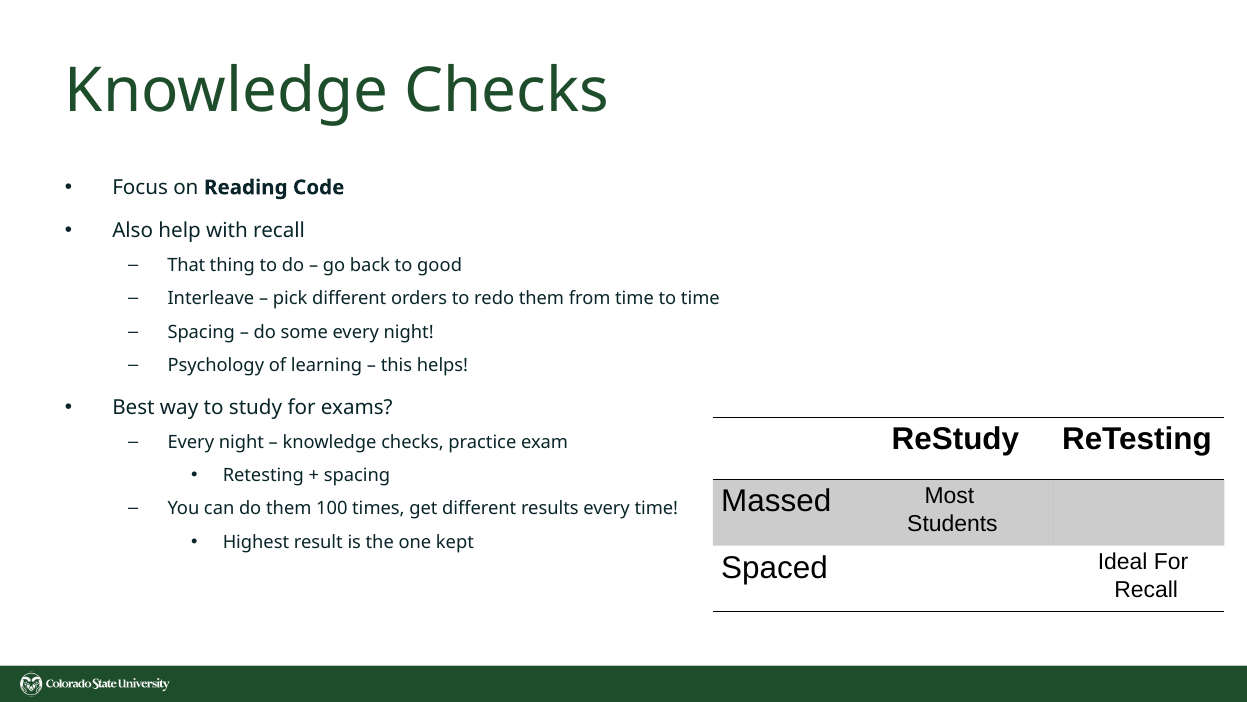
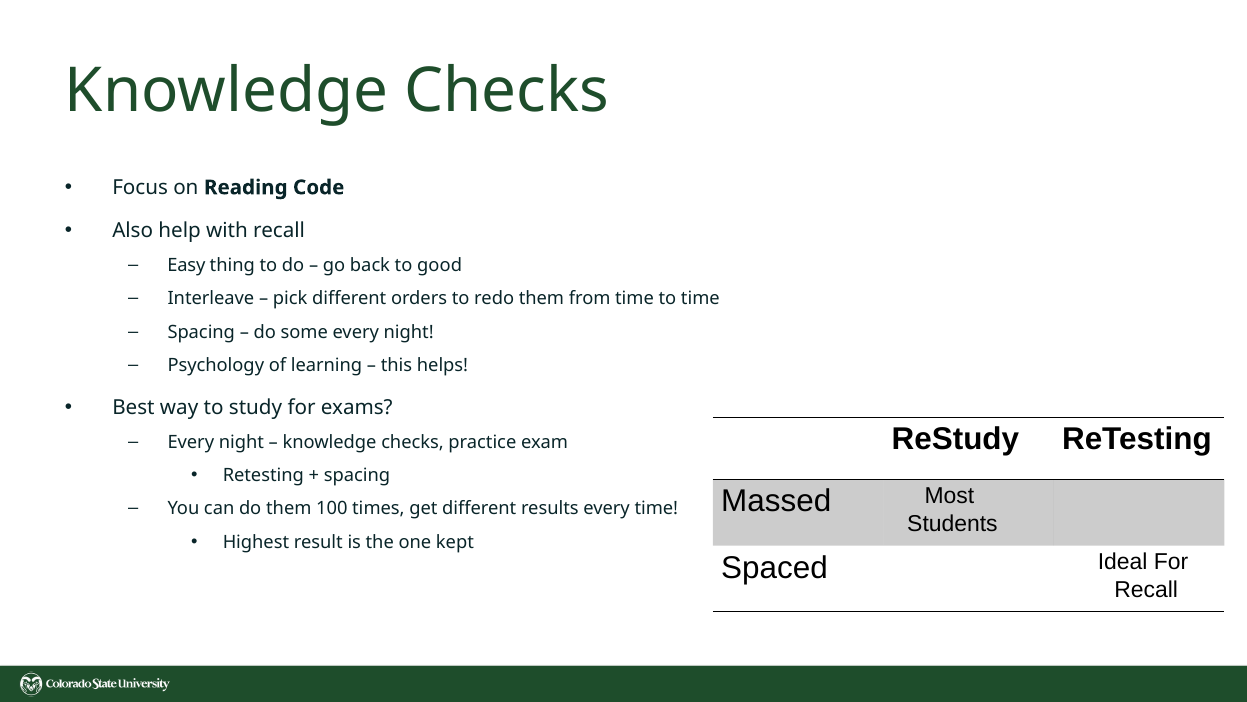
That: That -> Easy
